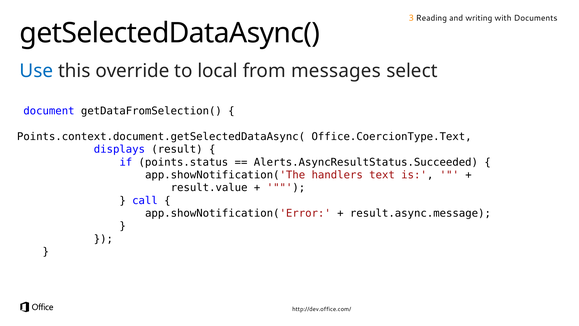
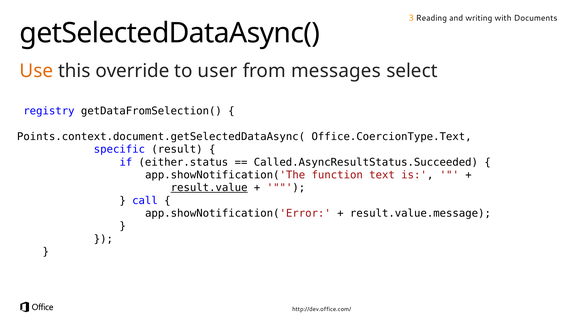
Use colour: blue -> orange
local: local -> user
document: document -> registry
displays: displays -> specific
points.status: points.status -> either.status
Alerts.AsyncResultStatus.Succeeded: Alerts.AsyncResultStatus.Succeeded -> Called.AsyncResultStatus.Succeeded
handlers: handlers -> function
result.value underline: none -> present
result.async.message: result.async.message -> result.value.message
